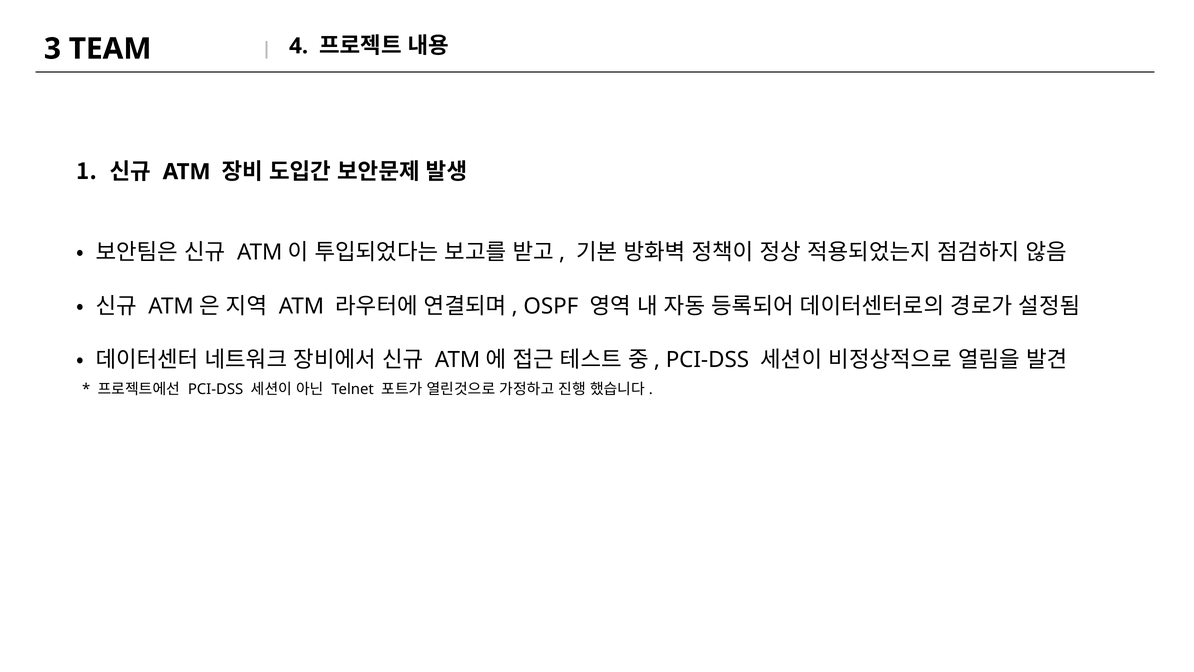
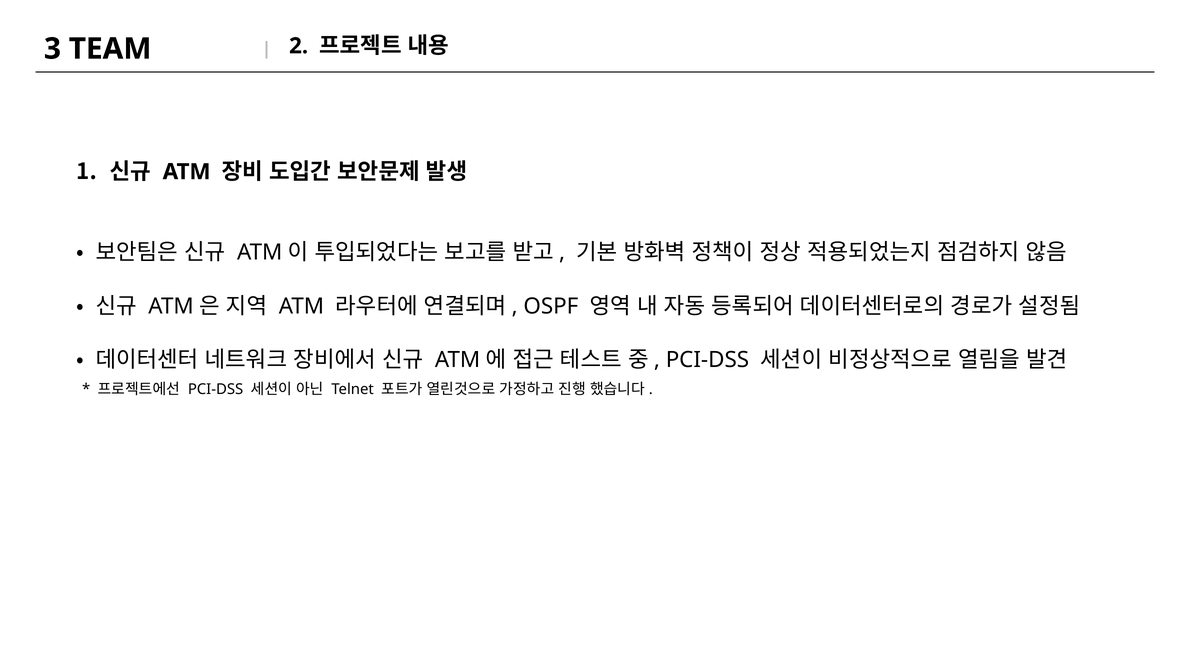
4: 4 -> 2
